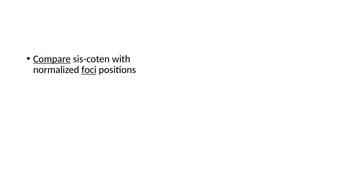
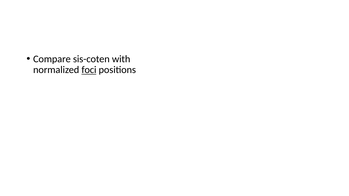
Compare underline: present -> none
